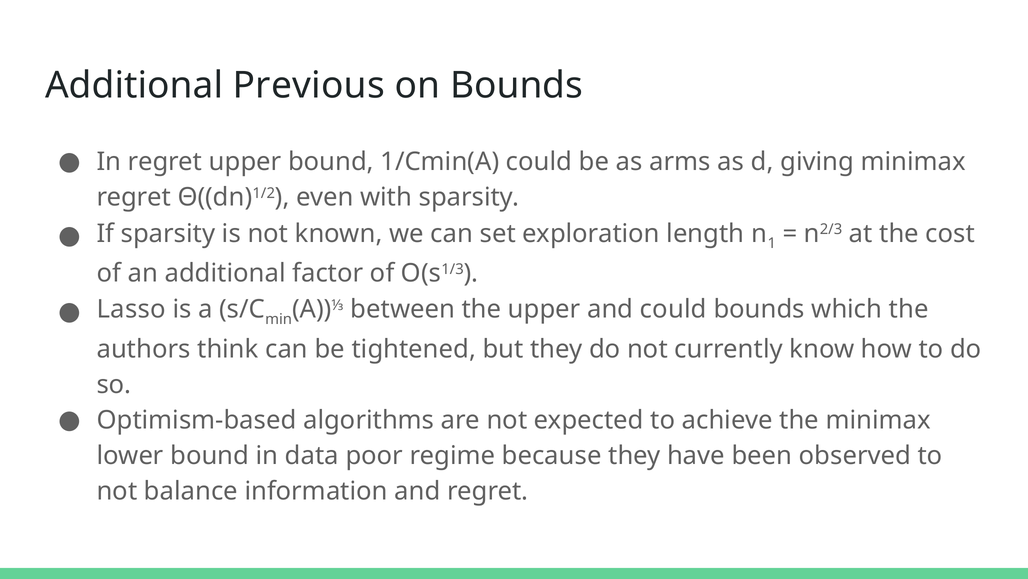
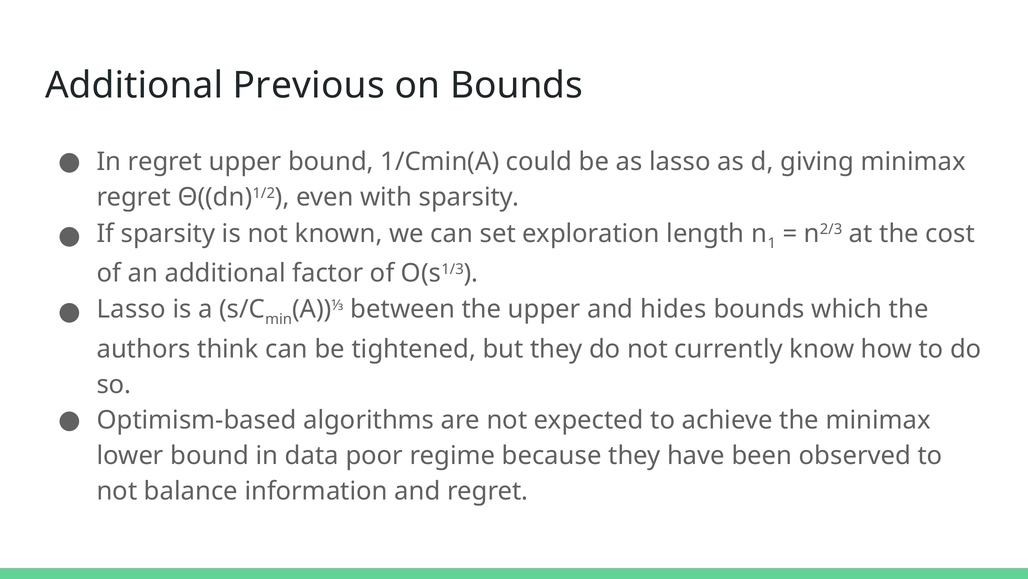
as arms: arms -> lasso
and could: could -> hides
